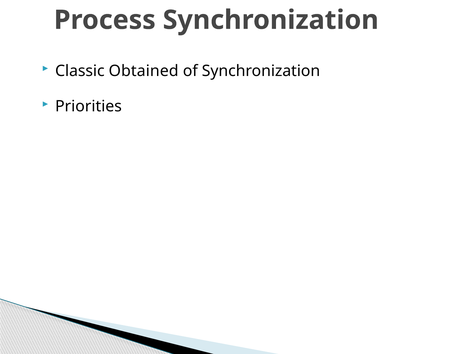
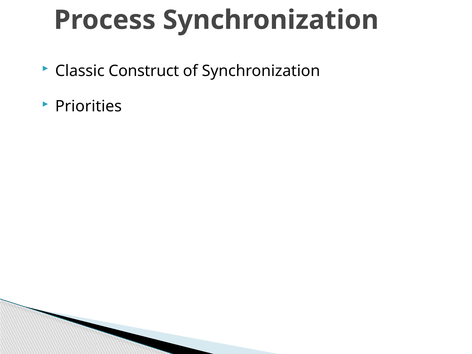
Obtained: Obtained -> Construct
